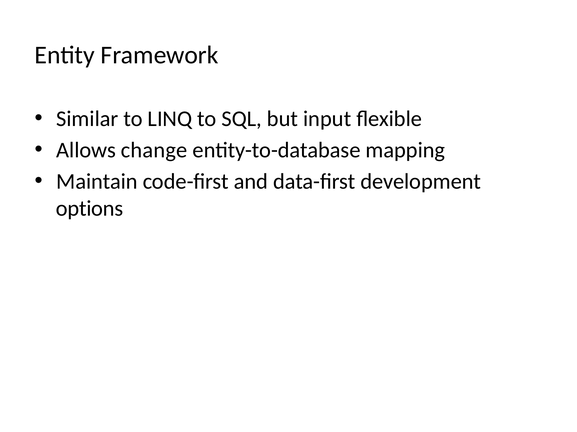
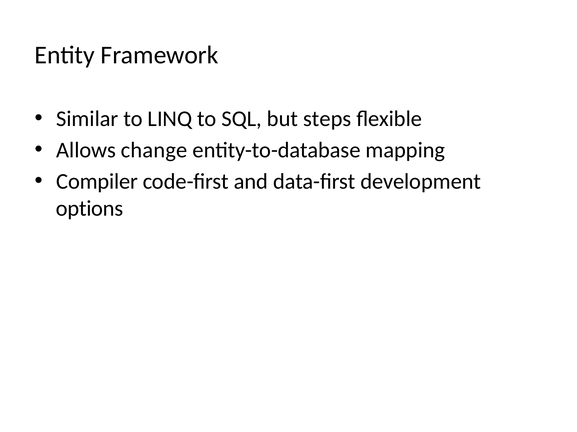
input: input -> steps
Maintain: Maintain -> Compiler
